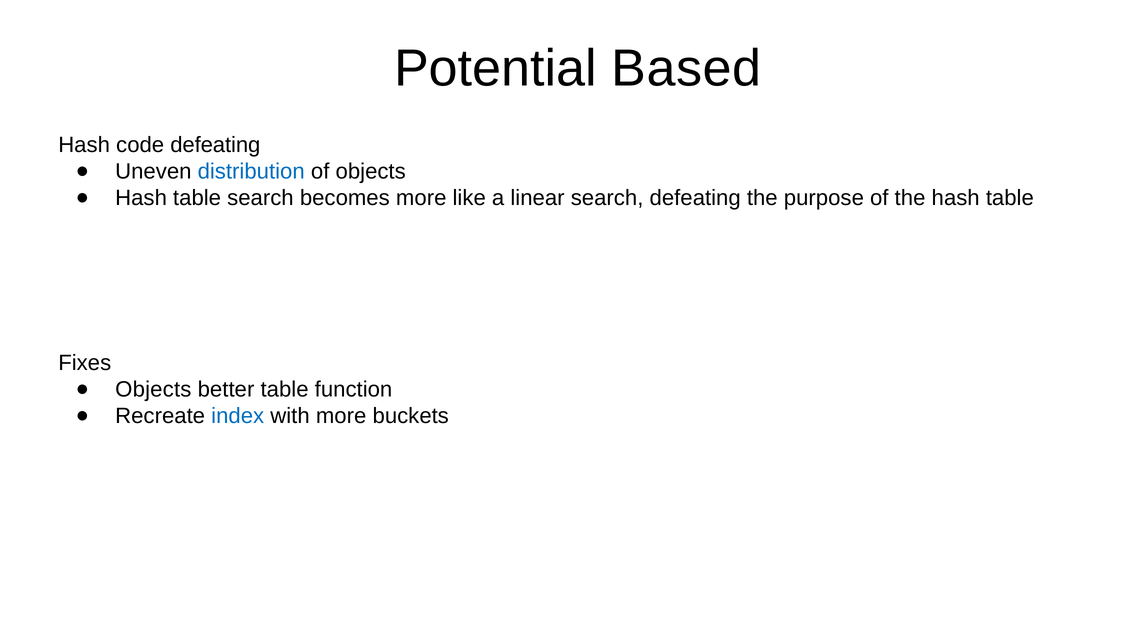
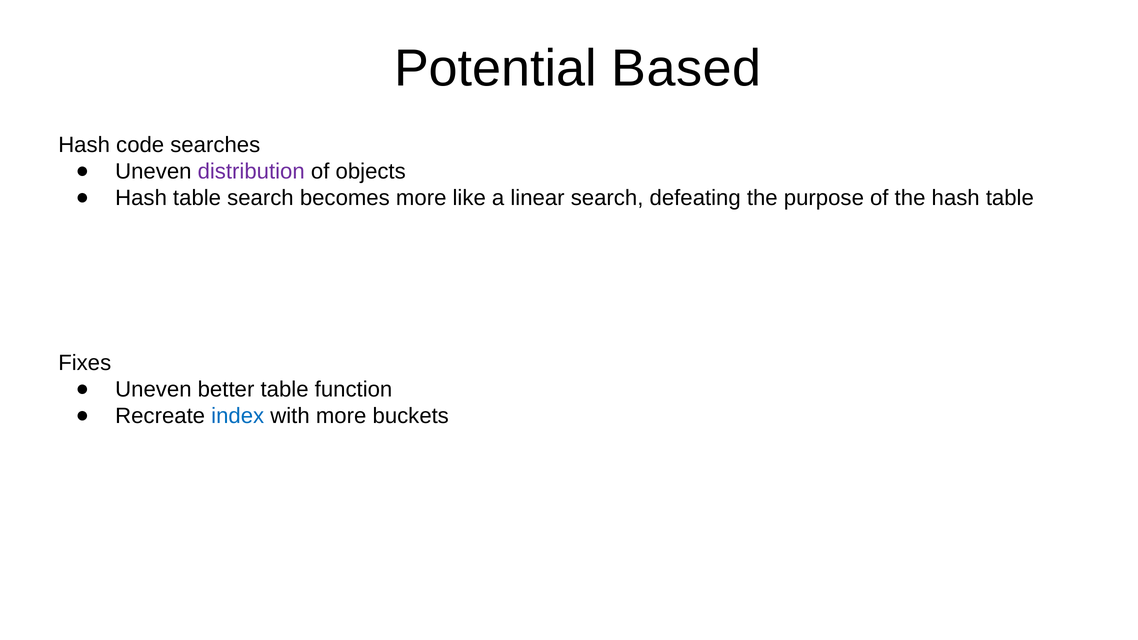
code defeating: defeating -> searches
distribution colour: blue -> purple
Objects at (153, 389): Objects -> Uneven
